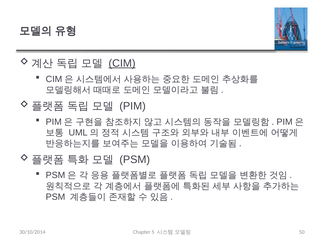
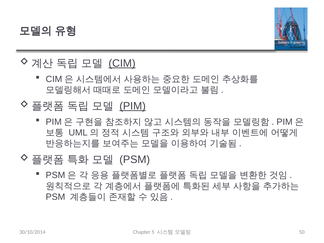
PIM underline: none -> present
